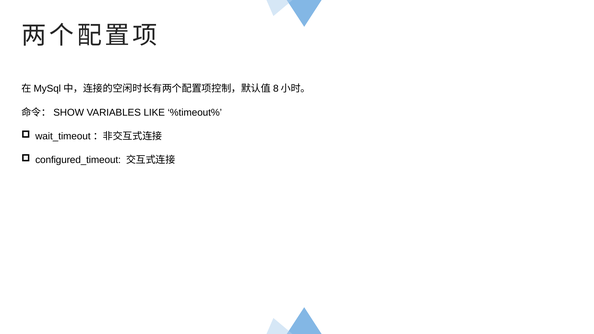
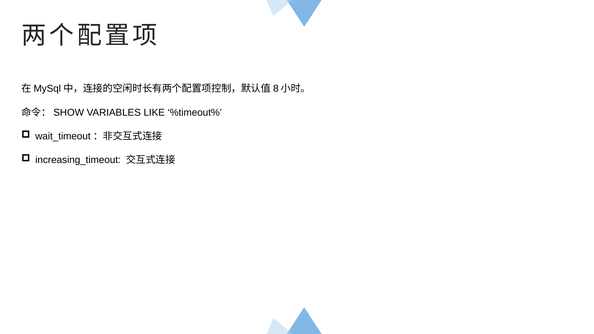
configured_timeout: configured_timeout -> increasing_timeout
